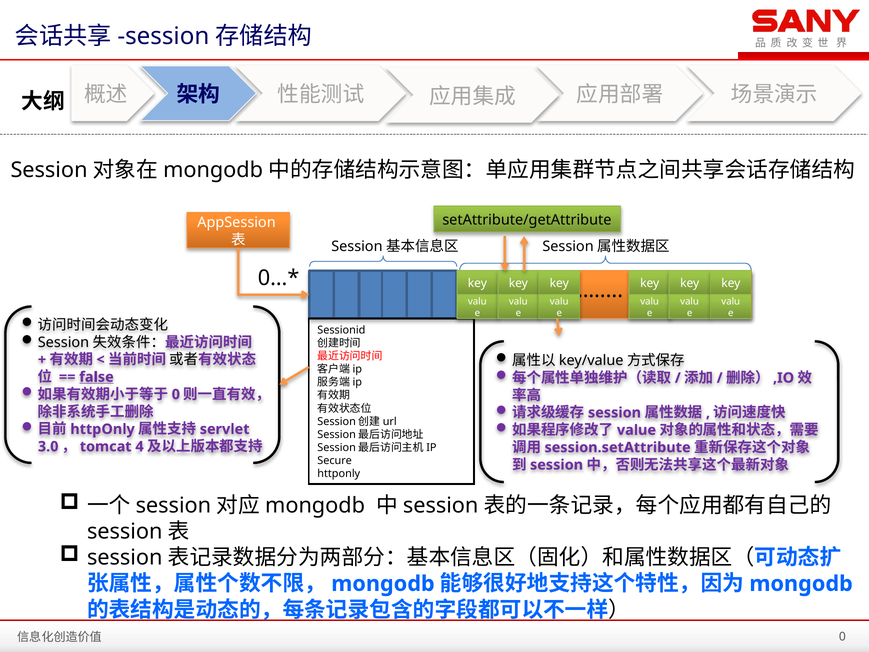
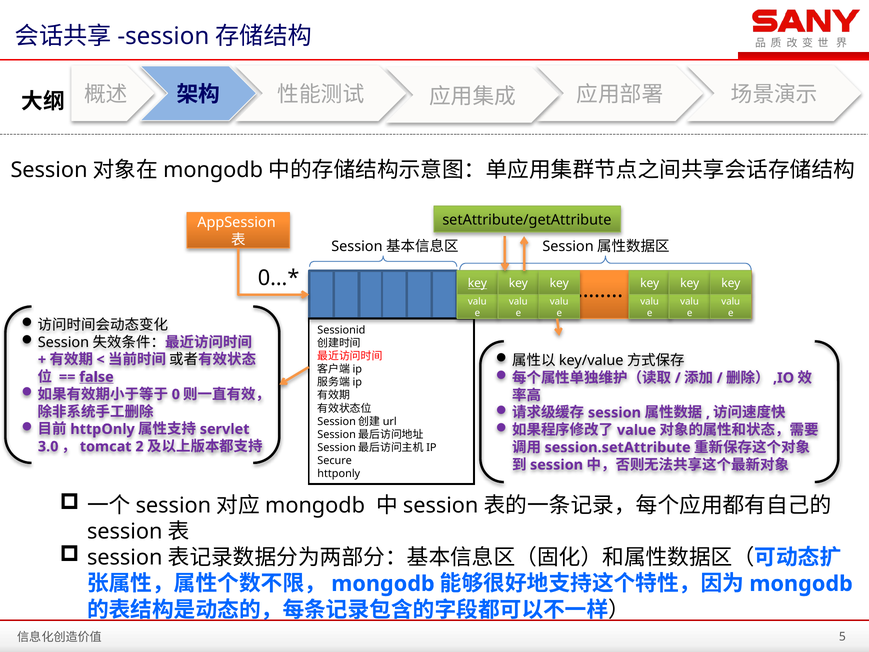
key at (477, 283) underline: none -> present
4: 4 -> 2
0 at (842, 636): 0 -> 5
